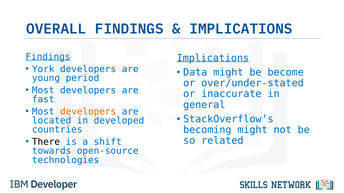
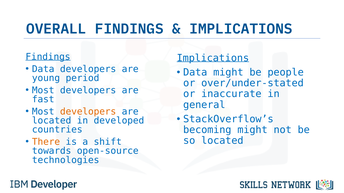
York at (43, 69): York -> Data
become: become -> people
so related: related -> located
There colour: black -> orange
